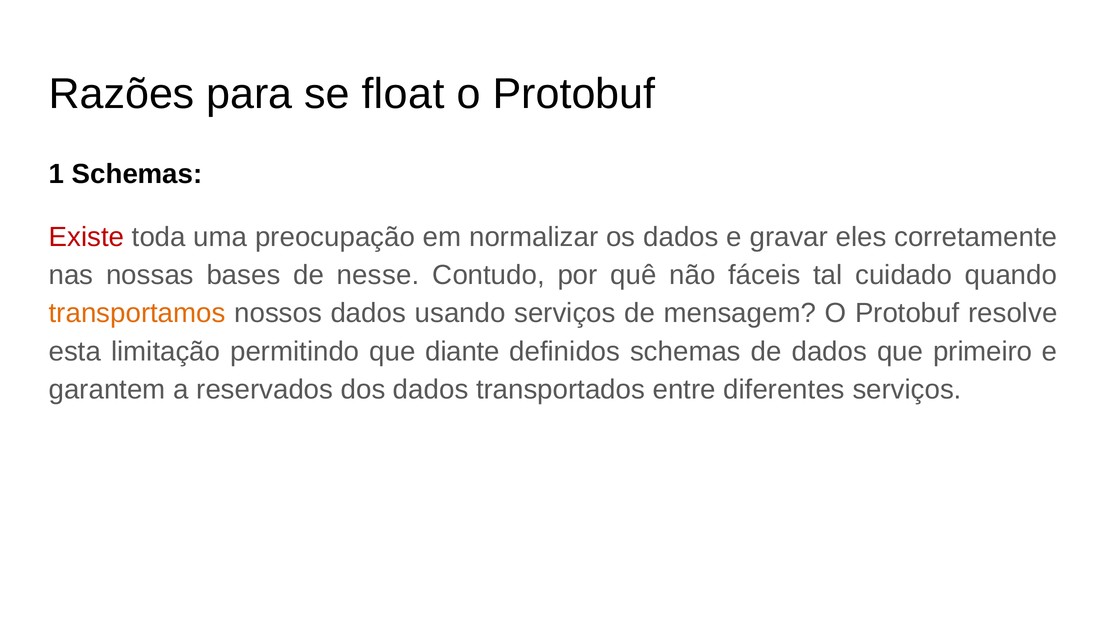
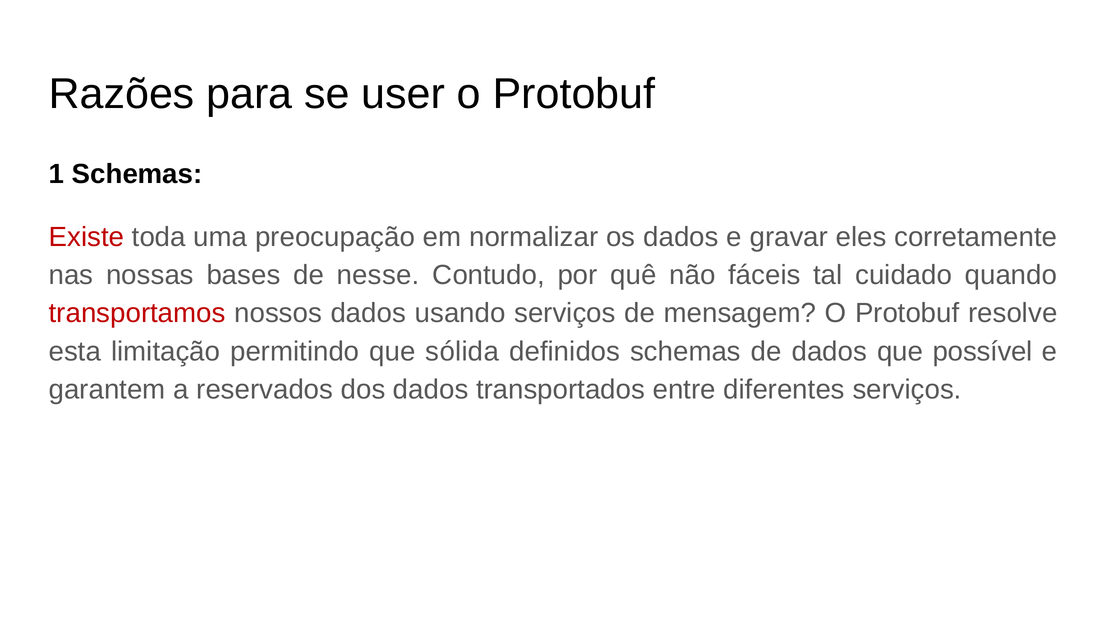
float: float -> user
transportamos colour: orange -> red
diante: diante -> sólida
primeiro: primeiro -> possível
